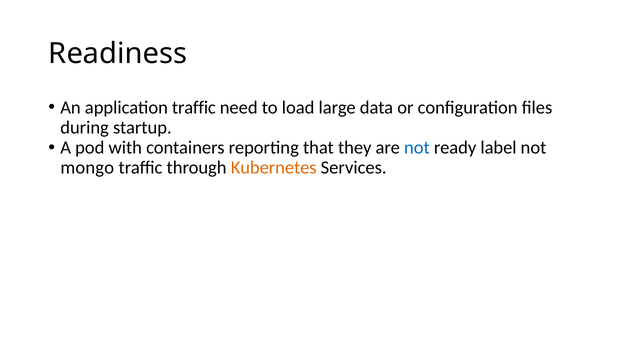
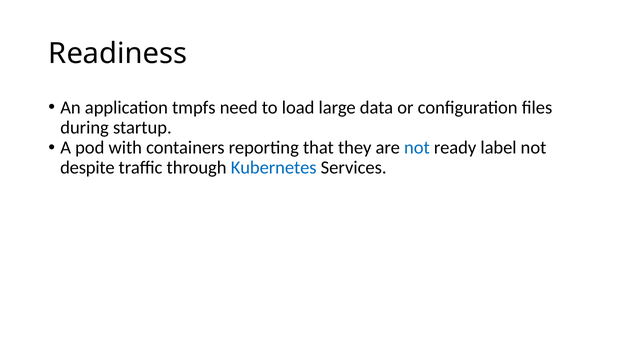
application traffic: traffic -> tmpfs
mongo: mongo -> despite
Kubernetes colour: orange -> blue
